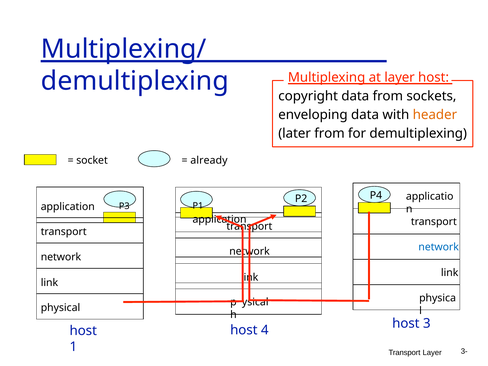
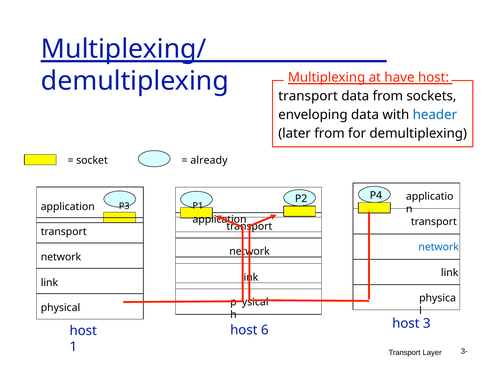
at layer: layer -> have
copyright at (308, 96): copyright -> transport
header colour: orange -> blue
4: 4 -> 6
